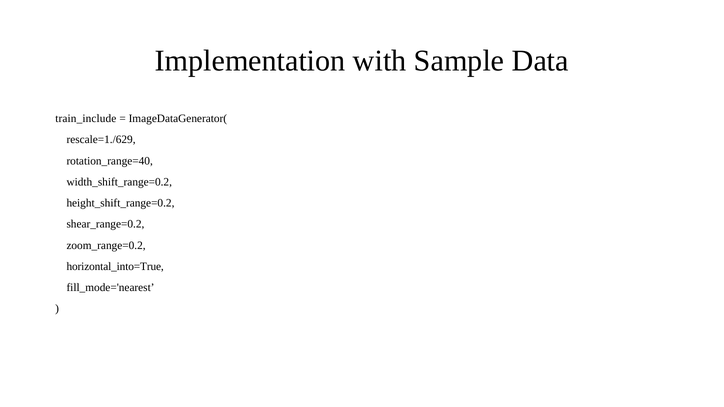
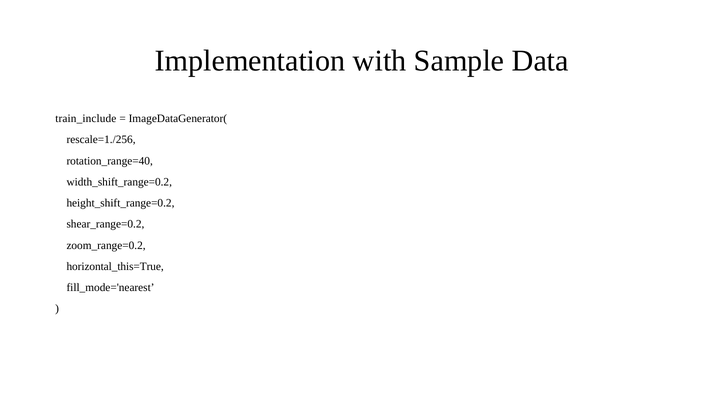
rescale=1./629: rescale=1./629 -> rescale=1./256
horizontal_into=True: horizontal_into=True -> horizontal_this=True
